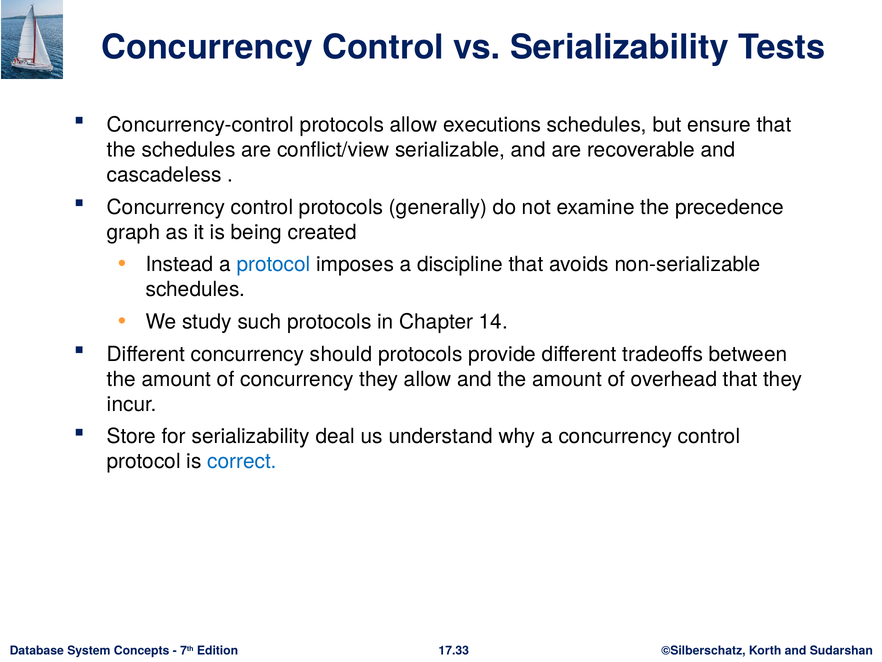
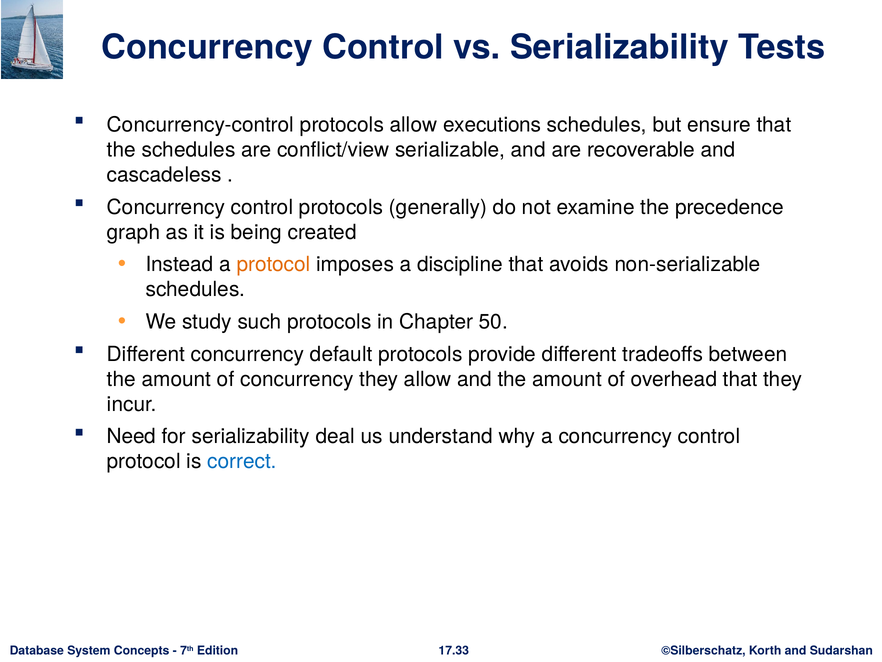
protocol at (274, 264) colour: blue -> orange
14: 14 -> 50
should: should -> default
Store: Store -> Need
